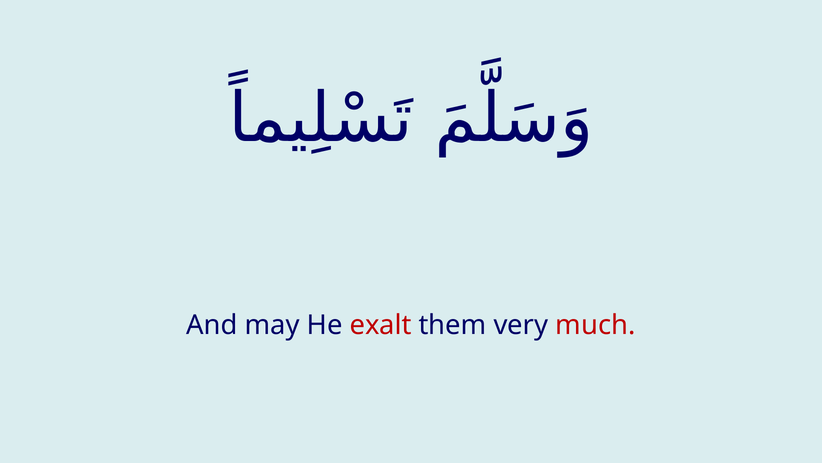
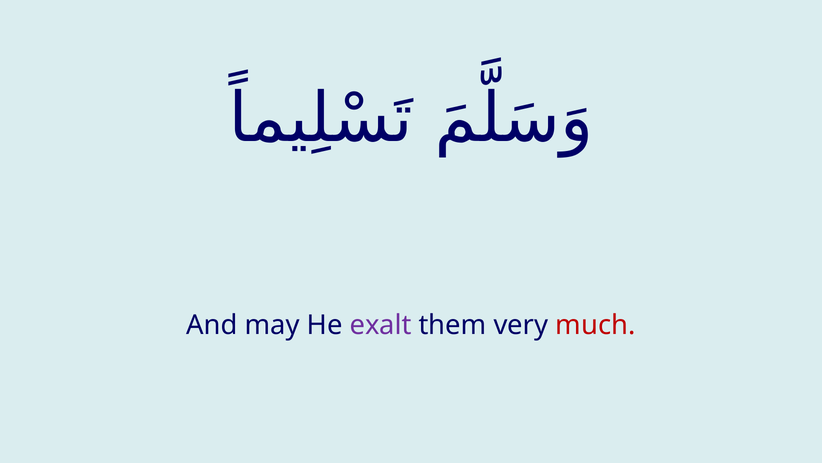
exalt colour: red -> purple
